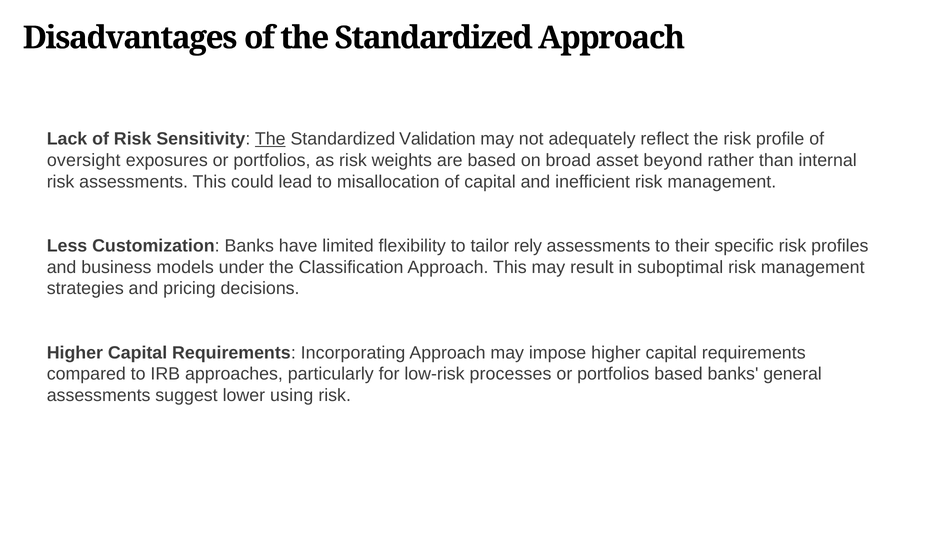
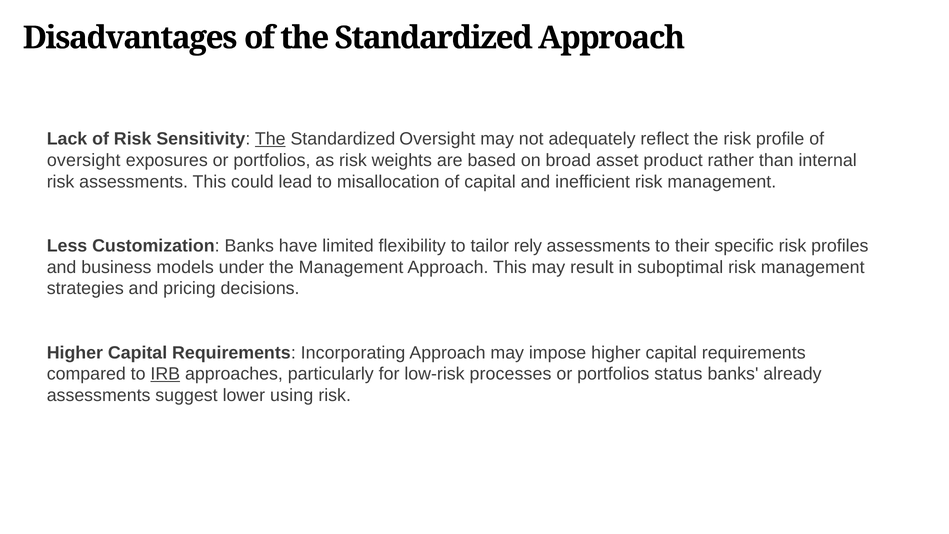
Standardized Validation: Validation -> Oversight
beyond: beyond -> product
the Classification: Classification -> Management
IRB underline: none -> present
portfolios based: based -> status
general: general -> already
